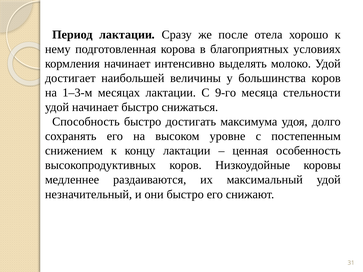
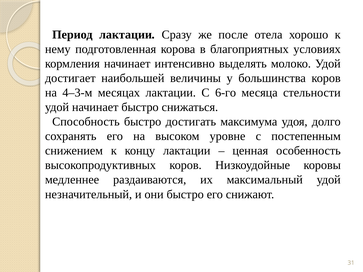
1–3-м: 1–3-м -> 4–3-м
9-го: 9-го -> 6-го
